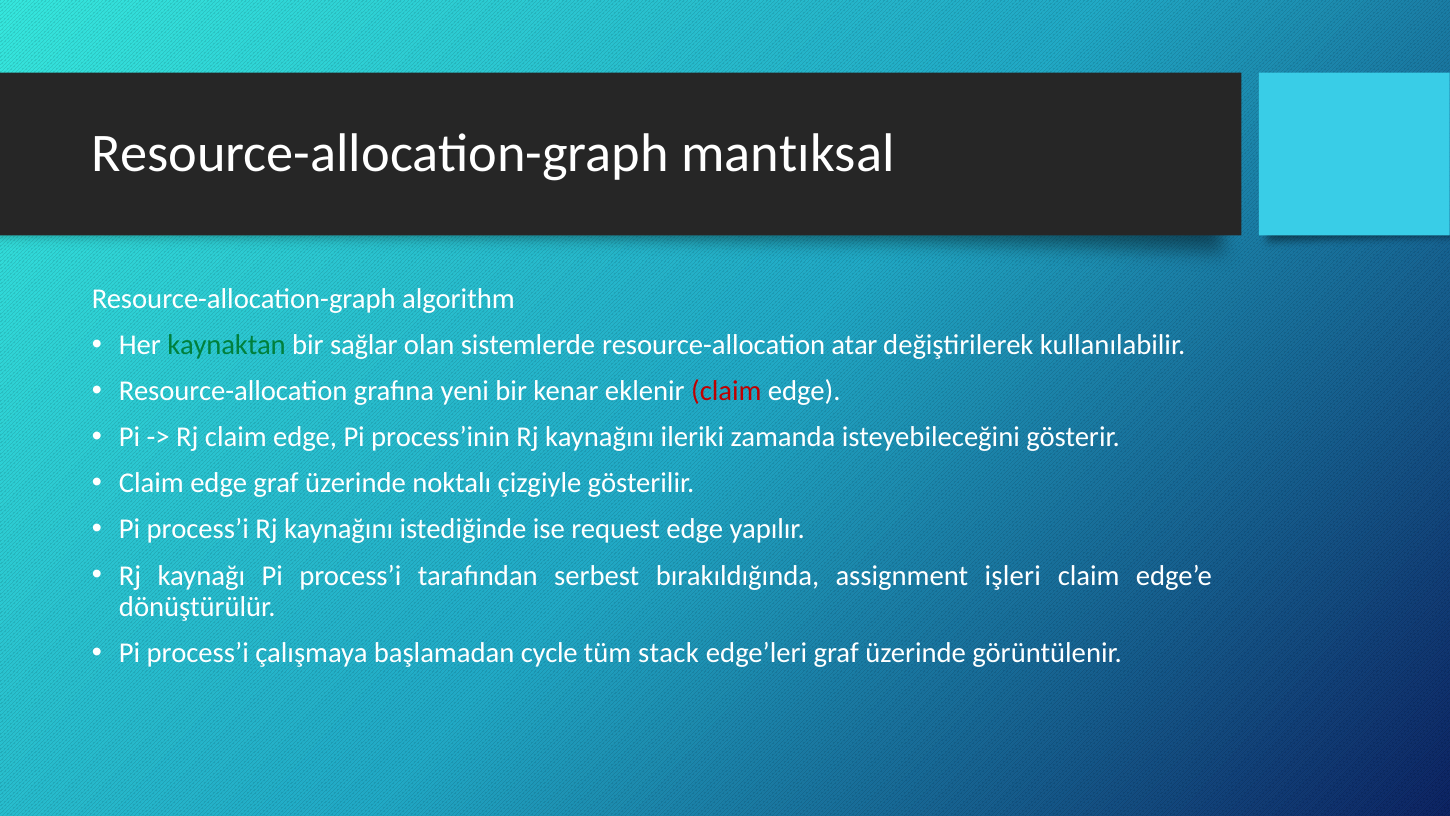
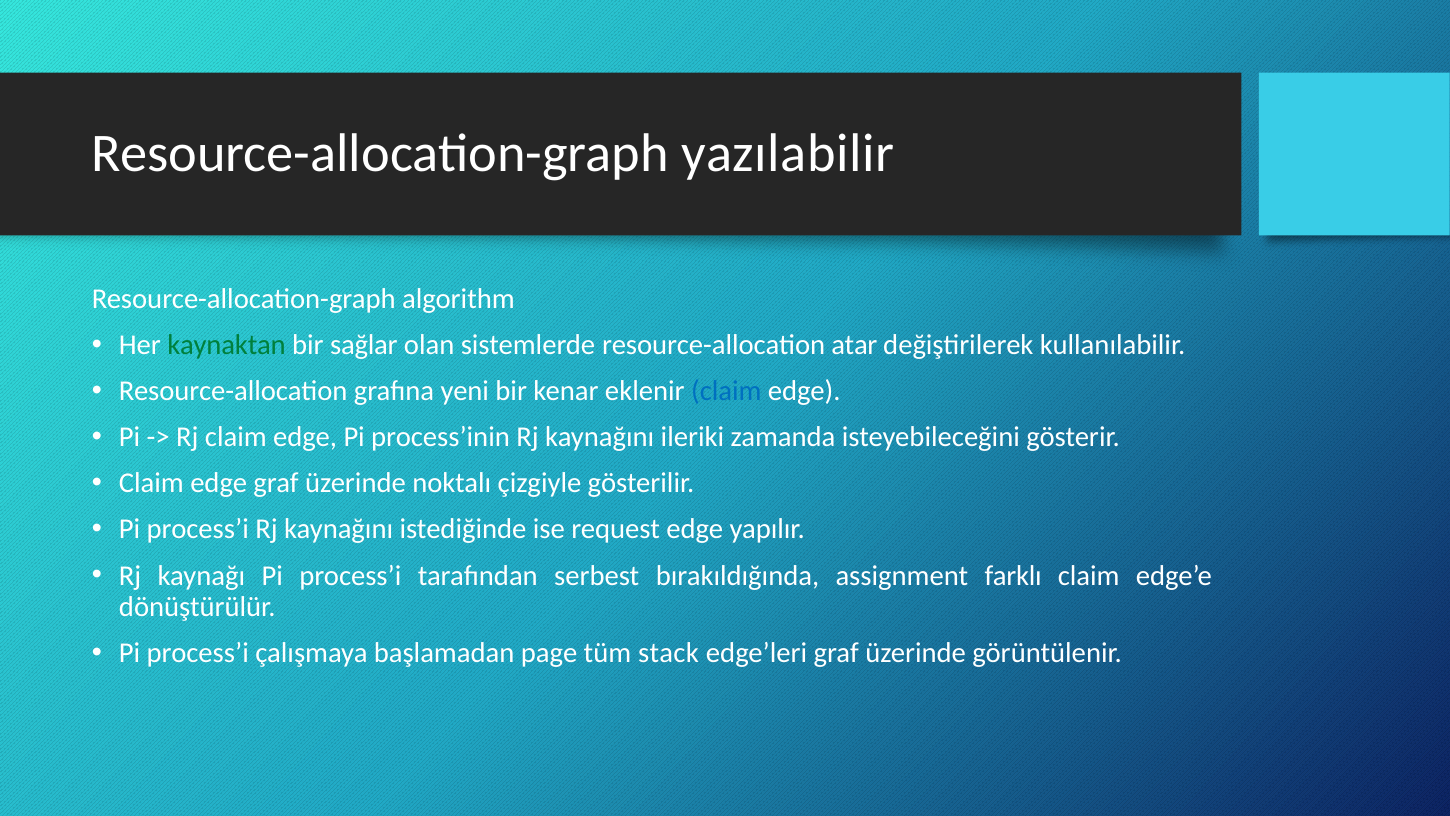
mantıksal: mantıksal -> yazılabilir
claim at (726, 391) colour: red -> blue
işleri: işleri -> farklı
cycle: cycle -> page
